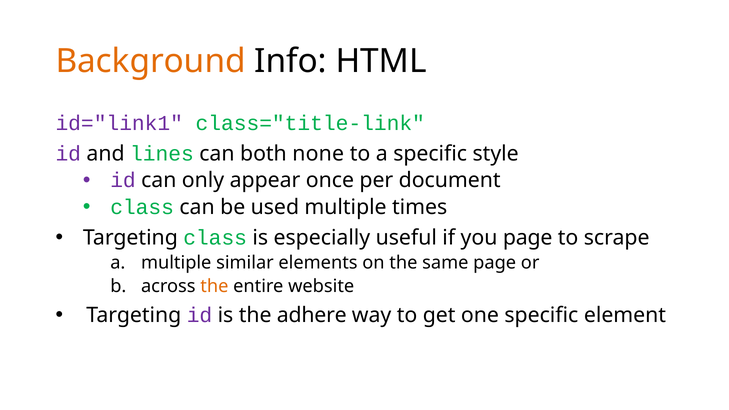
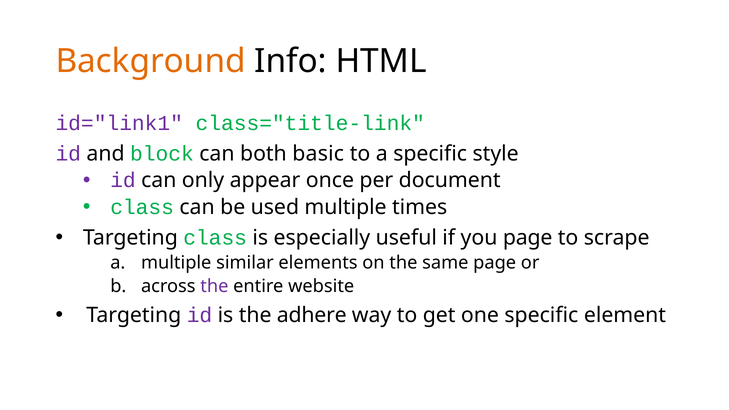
lines: lines -> block
none: none -> basic
the at (214, 286) colour: orange -> purple
